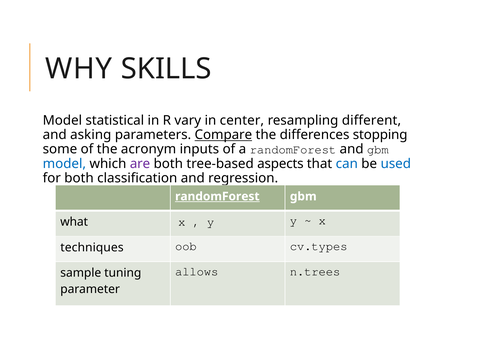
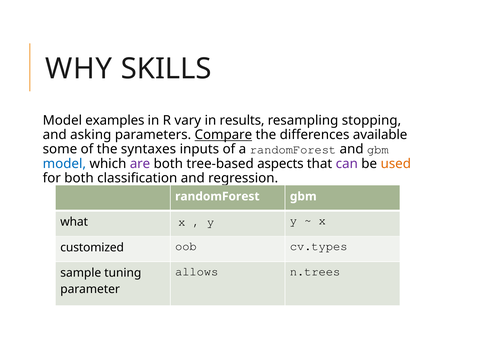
statistical: statistical -> examples
center: center -> results
different: different -> stopping
stopping: stopping -> available
acronym: acronym -> syntaxes
can colour: blue -> purple
used colour: blue -> orange
randomForest at (217, 196) underline: present -> none
techniques: techniques -> customized
